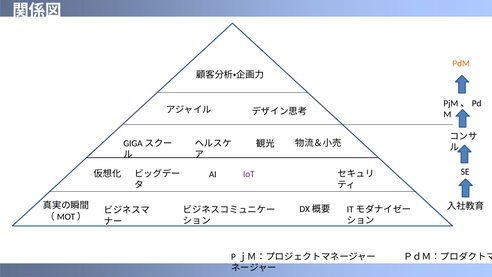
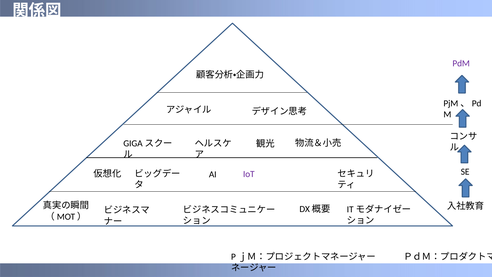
PdM colour: orange -> purple
